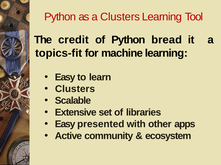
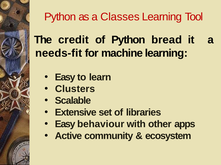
a Clusters: Clusters -> Classes
topics-fit: topics-fit -> needs-fit
presented: presented -> behaviour
